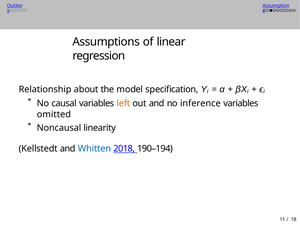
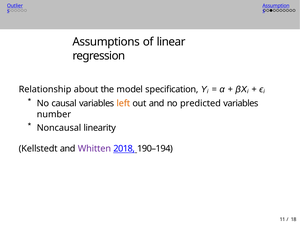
inference: inference -> predicted
omitted: omitted -> number
Whitten colour: blue -> purple
